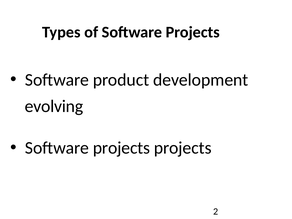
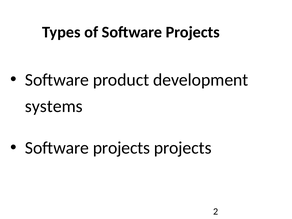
evolving: evolving -> systems
